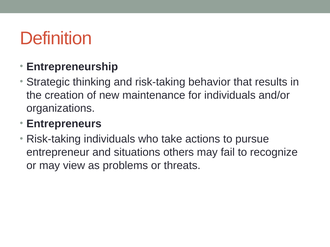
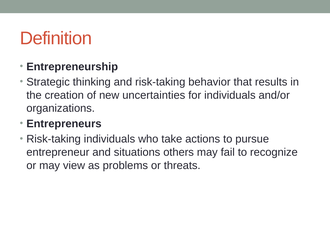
maintenance: maintenance -> uncertainties
